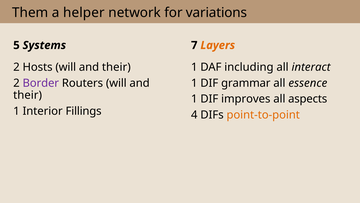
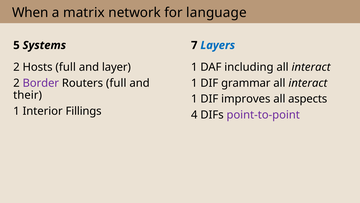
Them: Them -> When
helper: helper -> matrix
variations: variations -> language
Layers colour: orange -> blue
Hosts will: will -> full
their at (116, 67): their -> layer
Routers will: will -> full
essence at (308, 83): essence -> interact
point-to-point colour: orange -> purple
